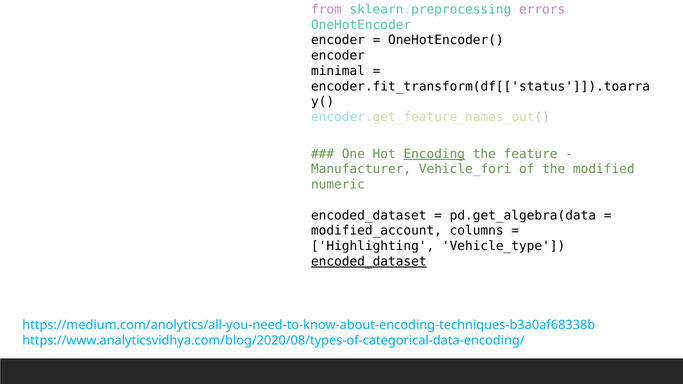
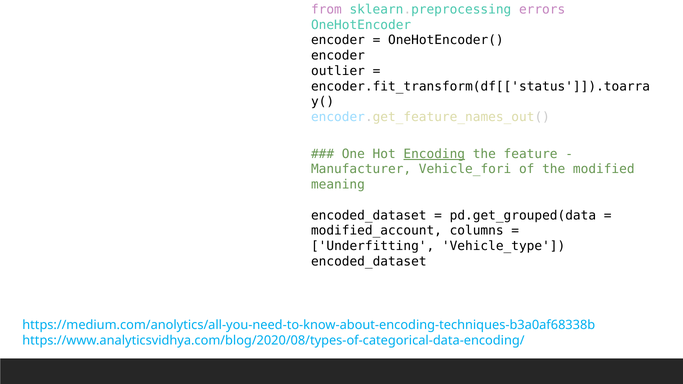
minimal: minimal -> outlier
numeric: numeric -> meaning
pd.get_algebra(data: pd.get_algebra(data -> pd.get_grouped(data
Highlighting: Highlighting -> Underfitting
encoded_dataset at (369, 262) underline: present -> none
